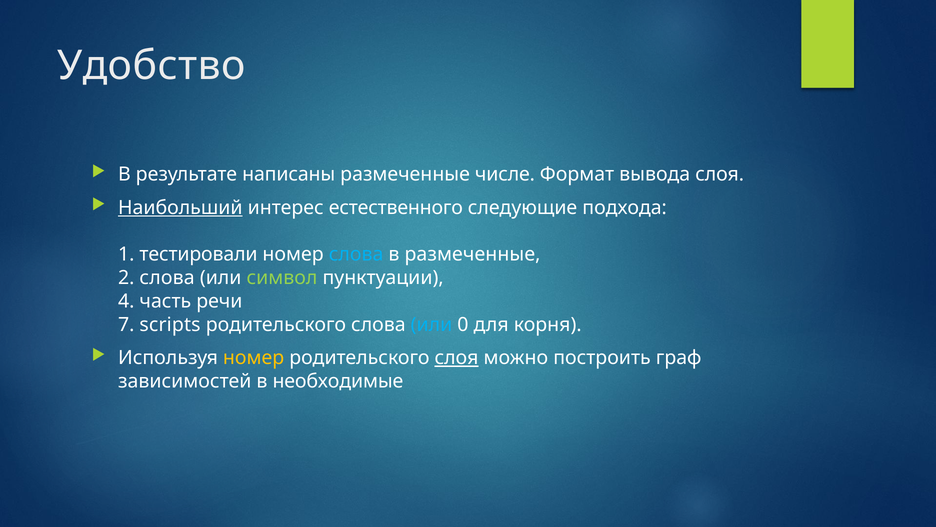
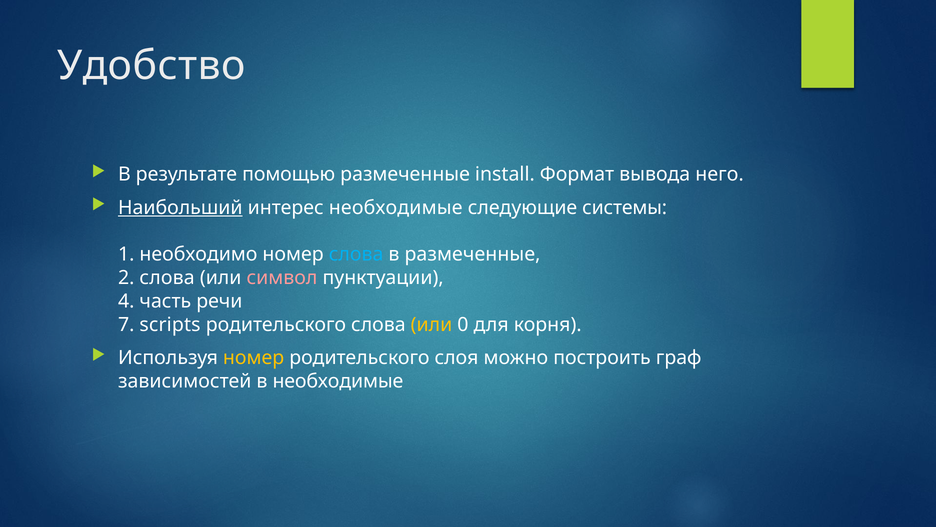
написаны: написаны -> помощью
числе: числе -> install
вывода слоя: слоя -> него
интерес естественного: естественного -> необходимые
подхода: подхода -> системы
тестировали: тестировали -> необходимо
символ colour: light green -> pink
или at (432, 324) colour: light blue -> yellow
слоя at (457, 358) underline: present -> none
